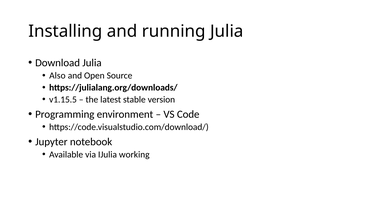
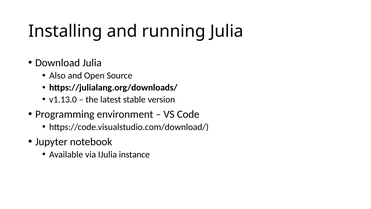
v1.15.5: v1.15.5 -> v1.13.0
working: working -> instance
